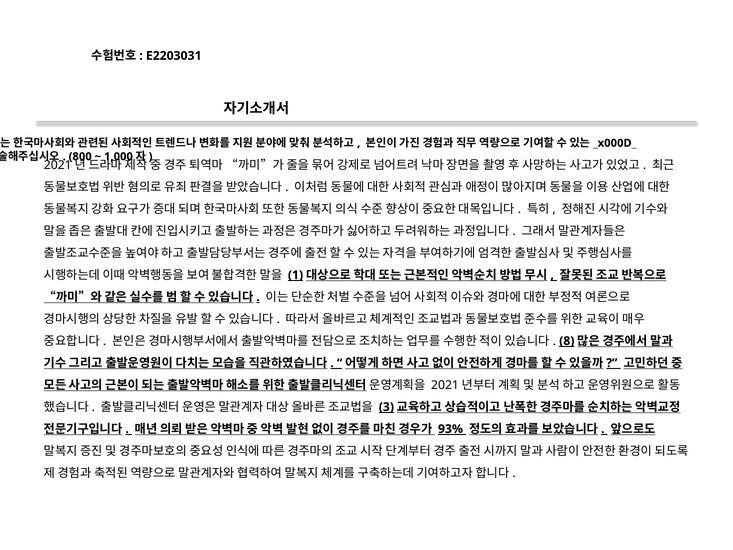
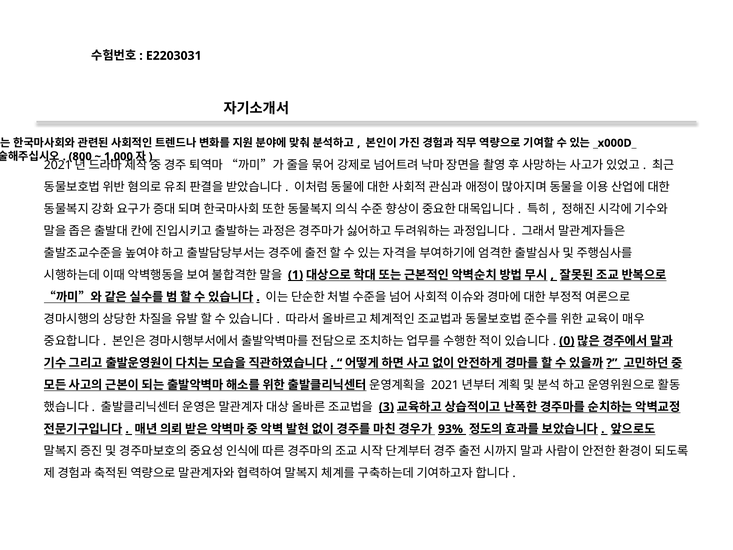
8: 8 -> 0
